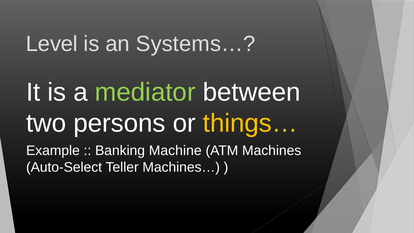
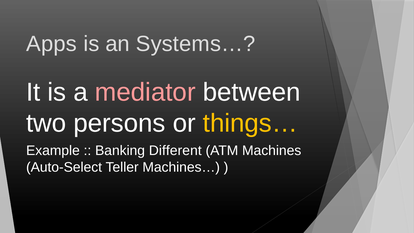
Level: Level -> Apps
mediator colour: light green -> pink
Machine: Machine -> Different
